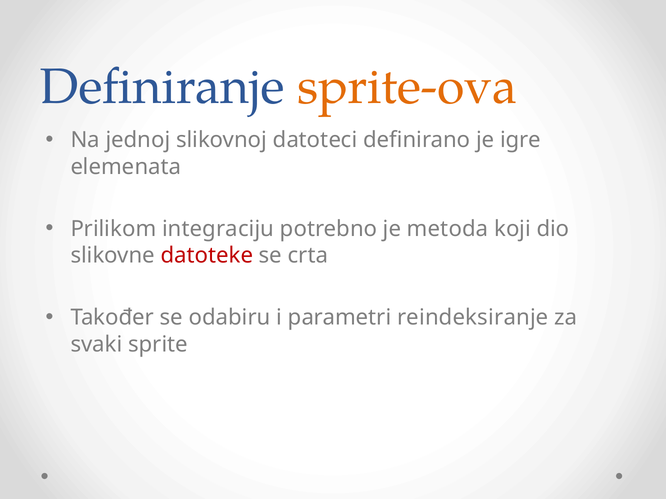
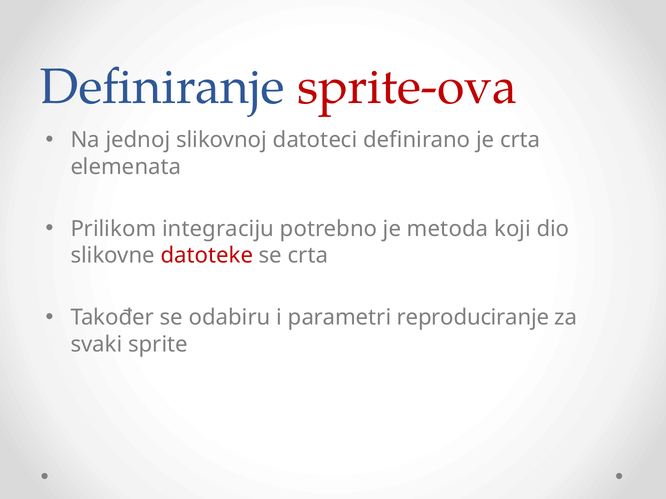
sprite-ova colour: orange -> red
je igre: igre -> crta
reindeksiranje: reindeksiranje -> reproduciranje
